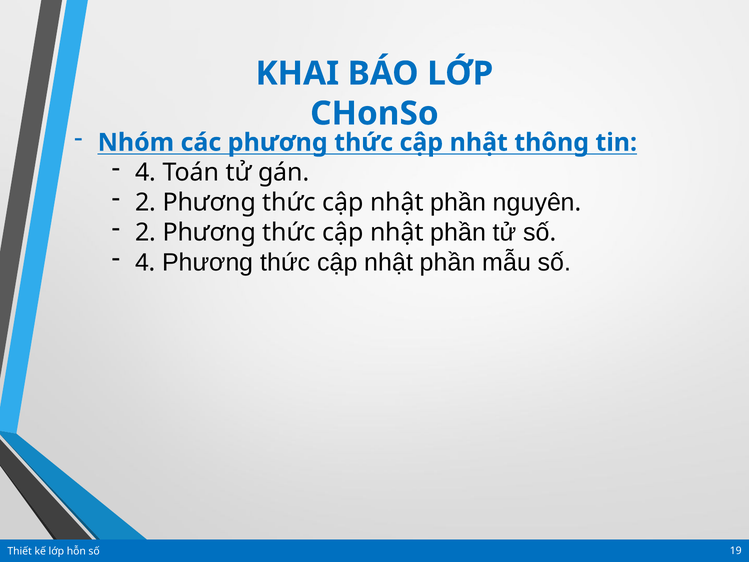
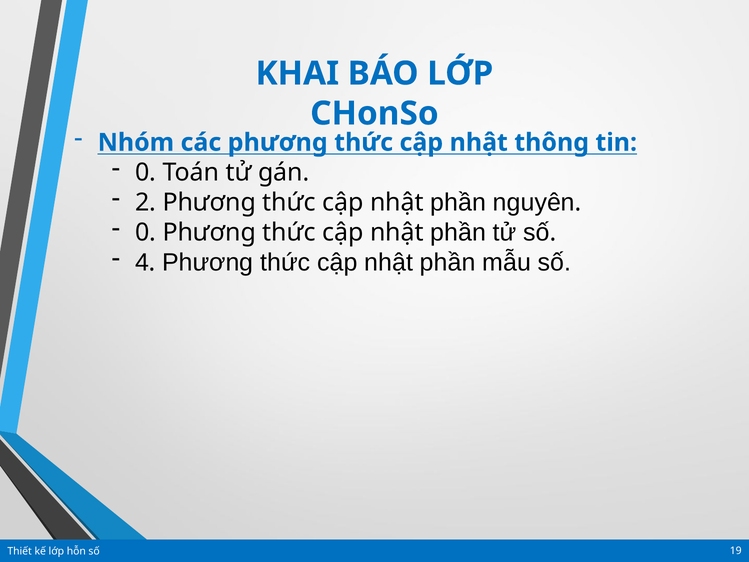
4 at (146, 172): 4 -> 0
2 at (146, 232): 2 -> 0
